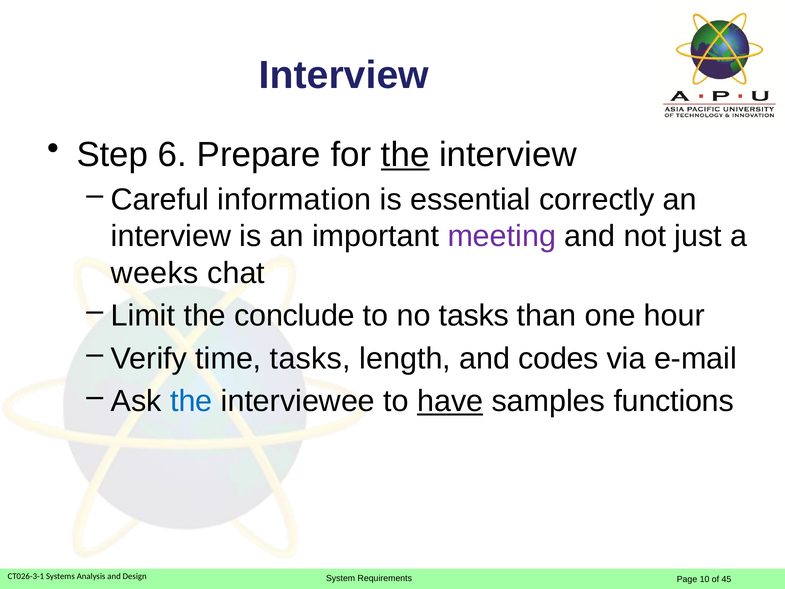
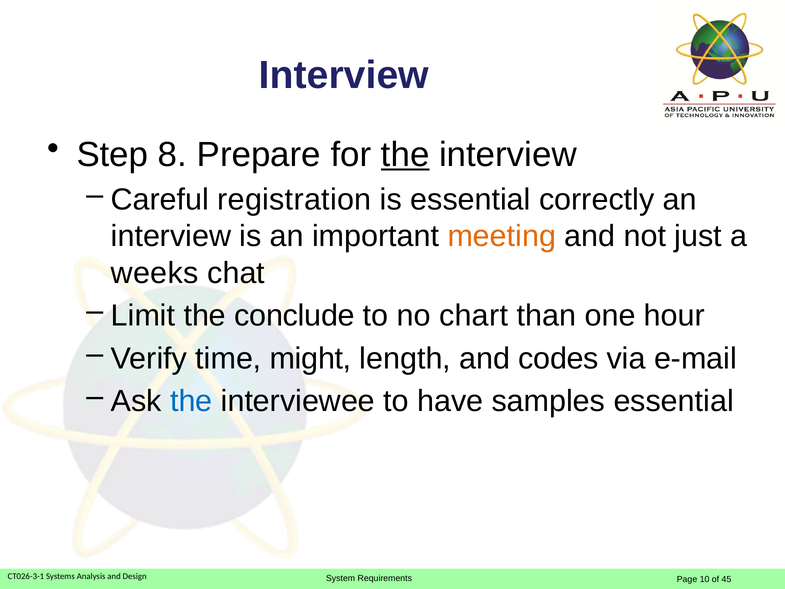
6: 6 -> 8
information: information -> registration
meeting colour: purple -> orange
no tasks: tasks -> chart
time tasks: tasks -> might
have underline: present -> none
samples functions: functions -> essential
